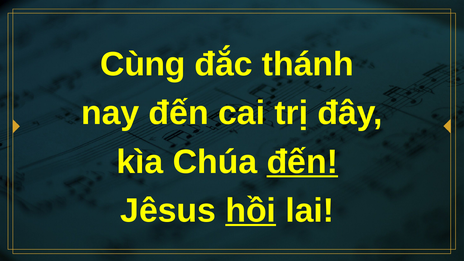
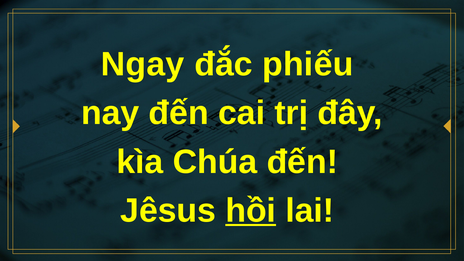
Cùng: Cùng -> Ngay
thánh: thánh -> phiếu
đến at (302, 162) underline: present -> none
